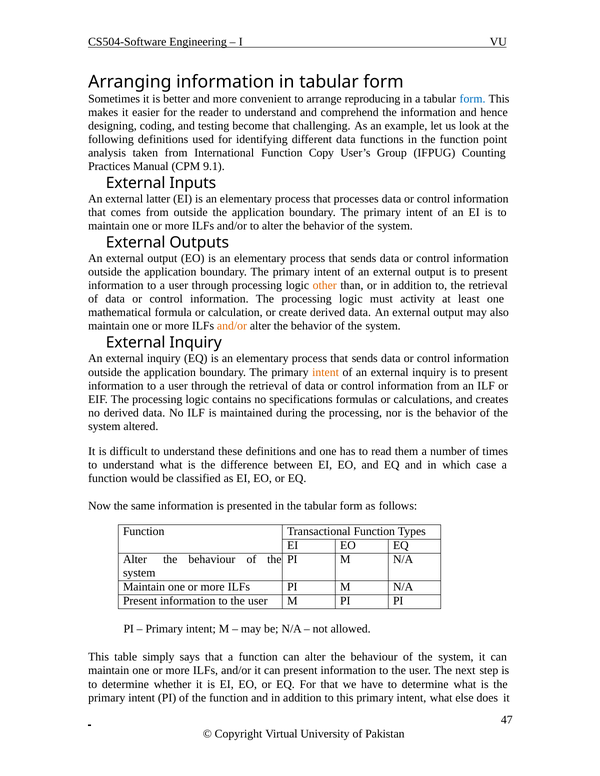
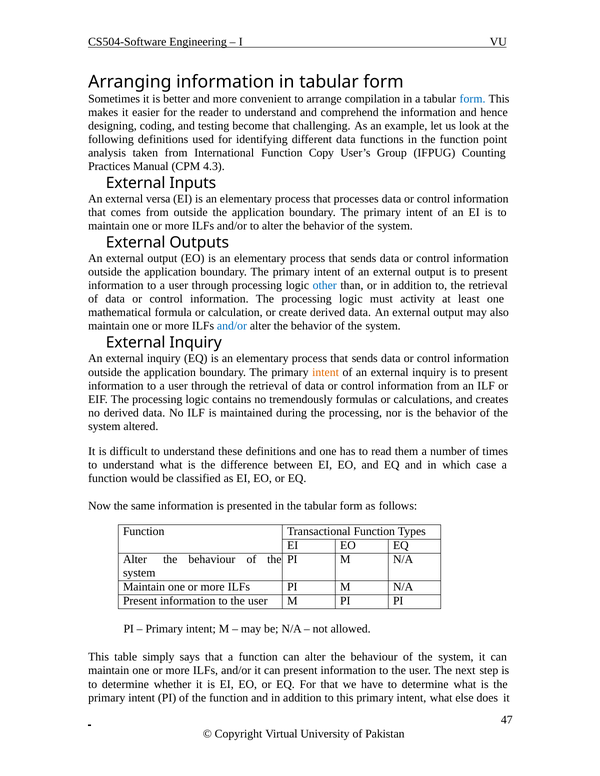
reproducing: reproducing -> compilation
9.1: 9.1 -> 4.3
latter: latter -> versa
other colour: orange -> blue
and/or at (232, 326) colour: orange -> blue
specifications: specifications -> tremendously
